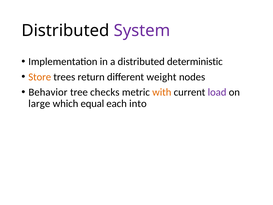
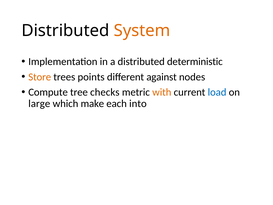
System colour: purple -> orange
return: return -> points
weight: weight -> against
Behavior: Behavior -> Compute
load colour: purple -> blue
equal: equal -> make
